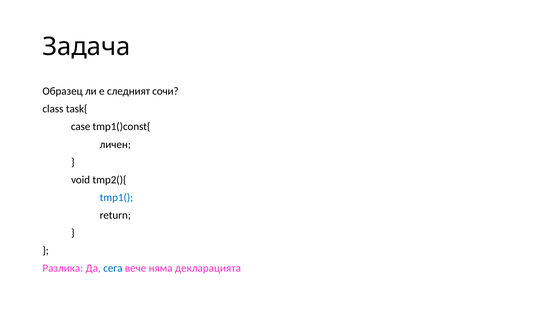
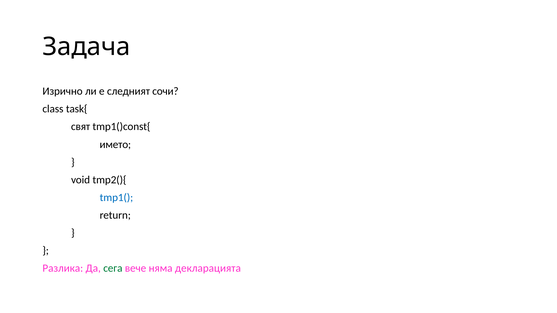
Образец: Образец -> Изрично
case: case -> свят
личен: личен -> името
сега colour: blue -> green
